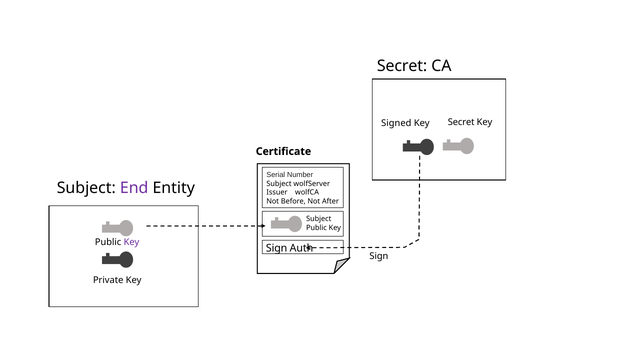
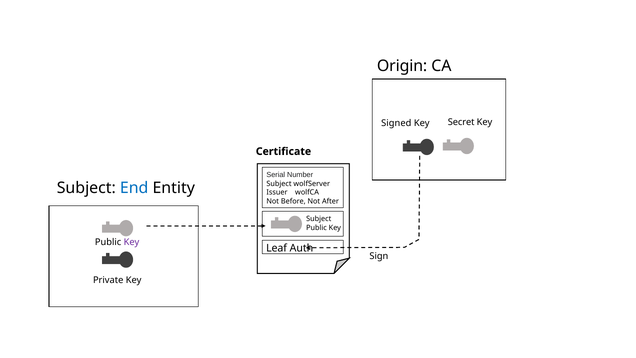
Secret at (402, 66): Secret -> Origin
End colour: purple -> blue
Sign at (277, 248): Sign -> Leaf
